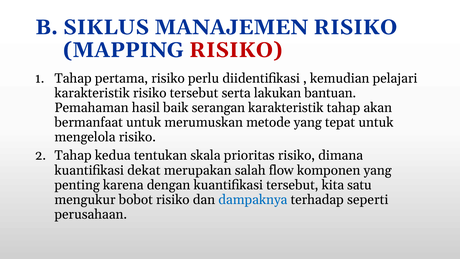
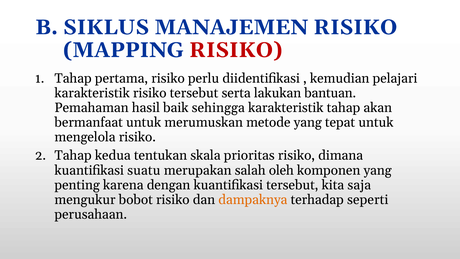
serangan: serangan -> sehingga
dekat: dekat -> suatu
flow: flow -> oleh
satu: satu -> saja
dampaknya colour: blue -> orange
